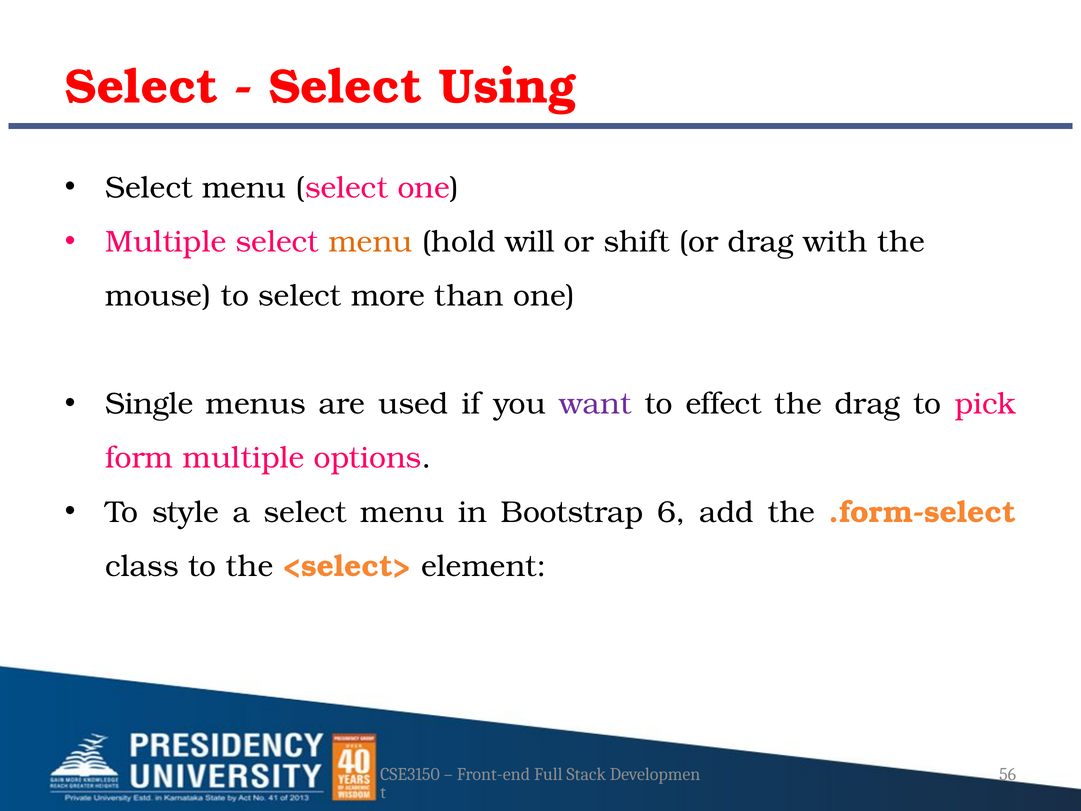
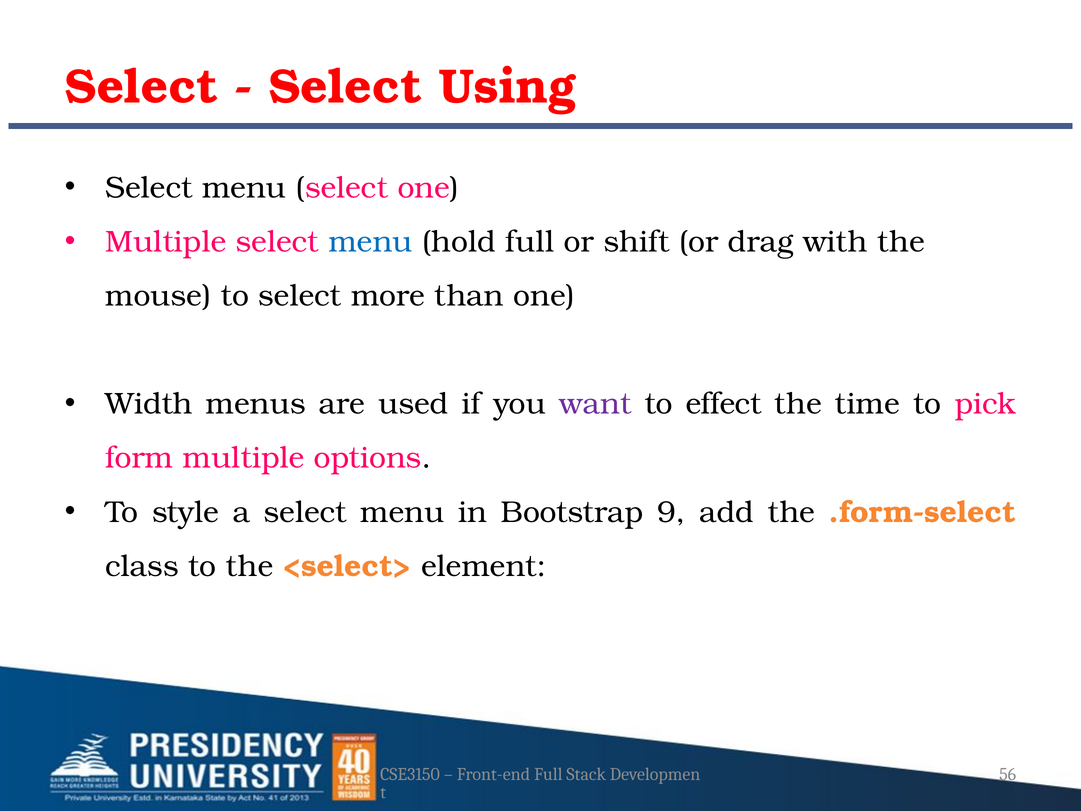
menu at (371, 242) colour: orange -> blue
hold will: will -> full
Single: Single -> Width
the drag: drag -> time
6: 6 -> 9
